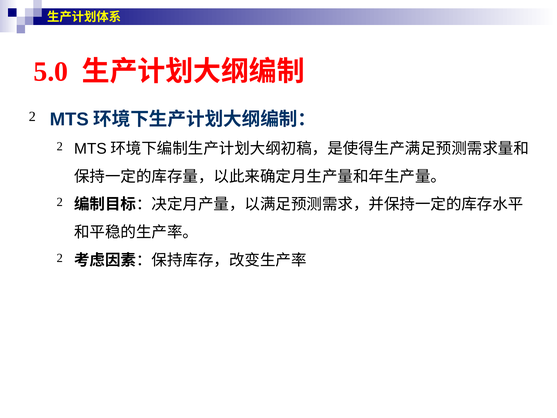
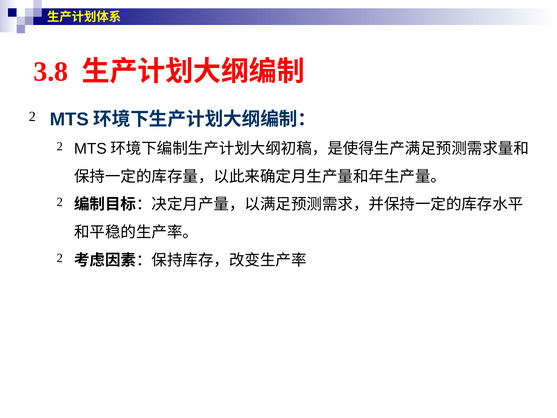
5.0: 5.0 -> 3.8
